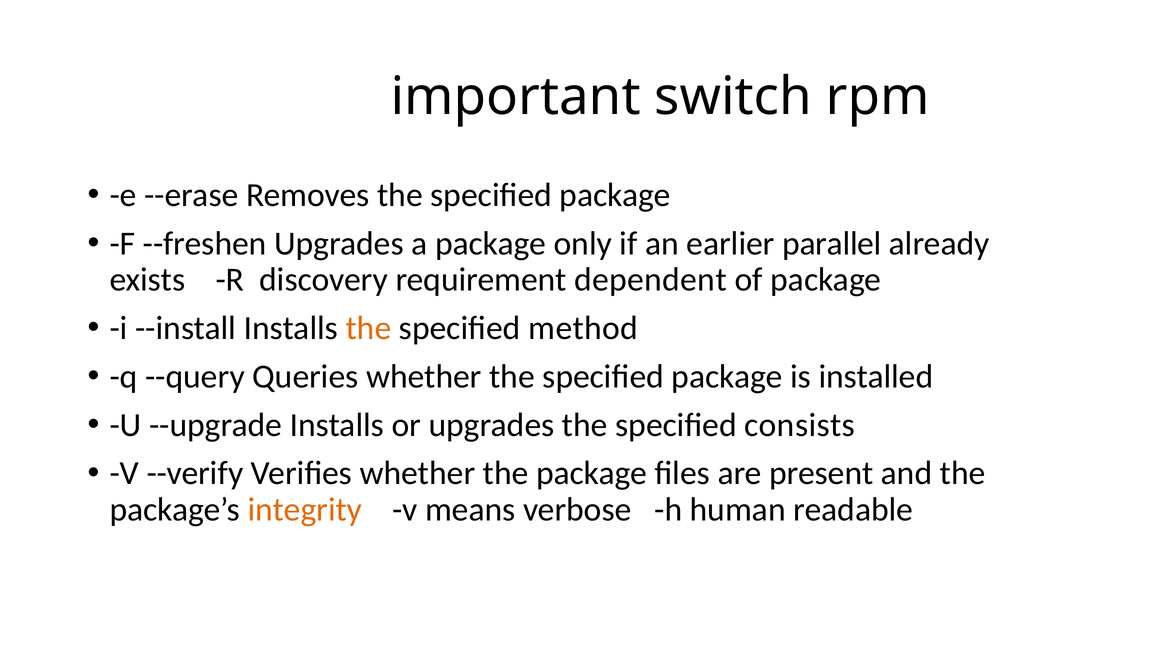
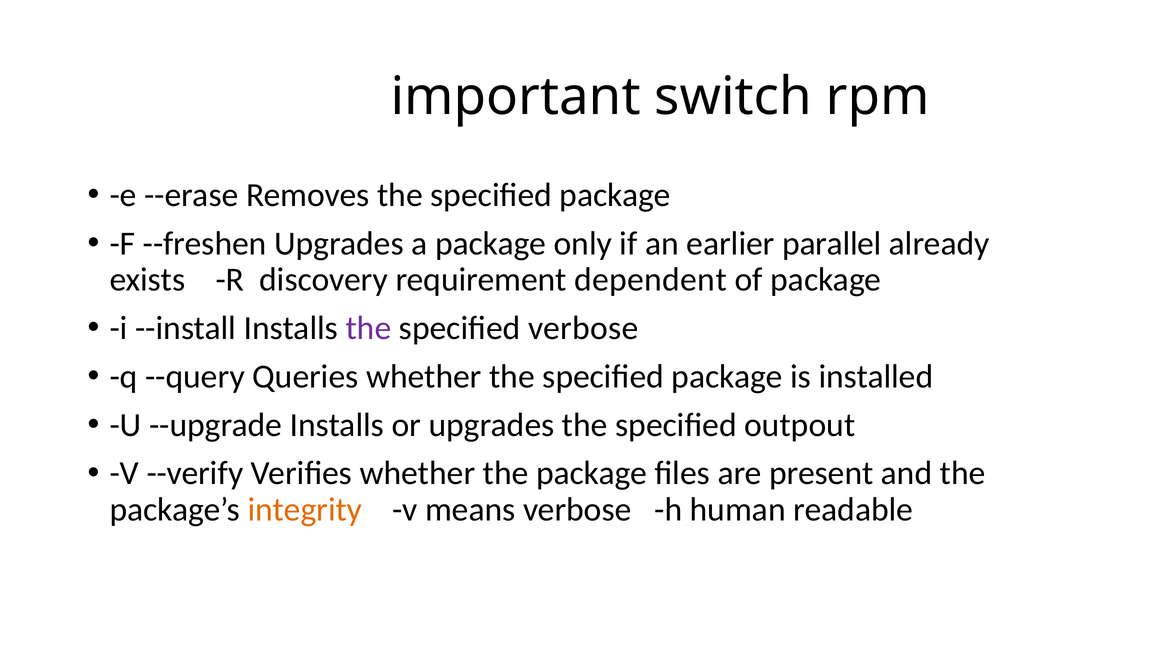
the at (369, 328) colour: orange -> purple
specified method: method -> verbose
consists: consists -> outpout
